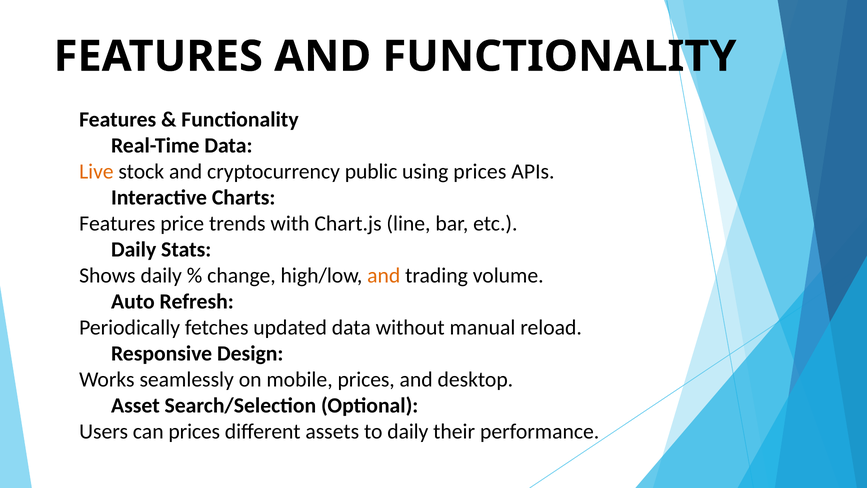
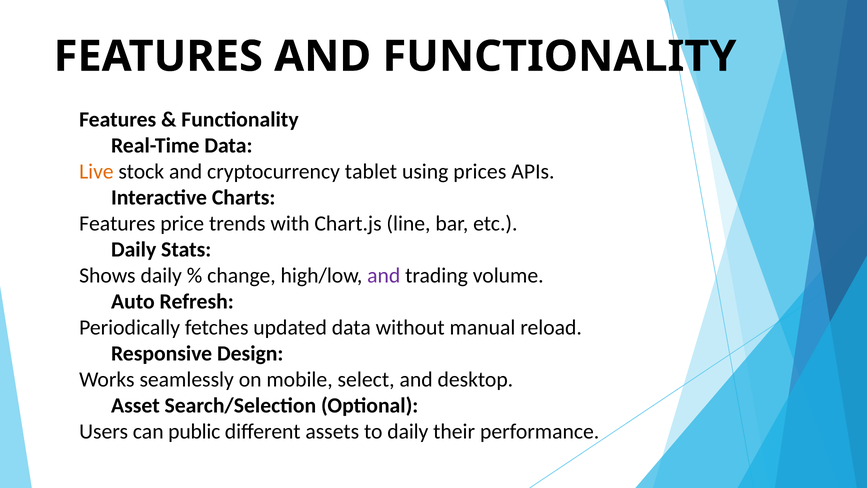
public: public -> tablet
and at (384, 275) colour: orange -> purple
mobile prices: prices -> select
can prices: prices -> public
